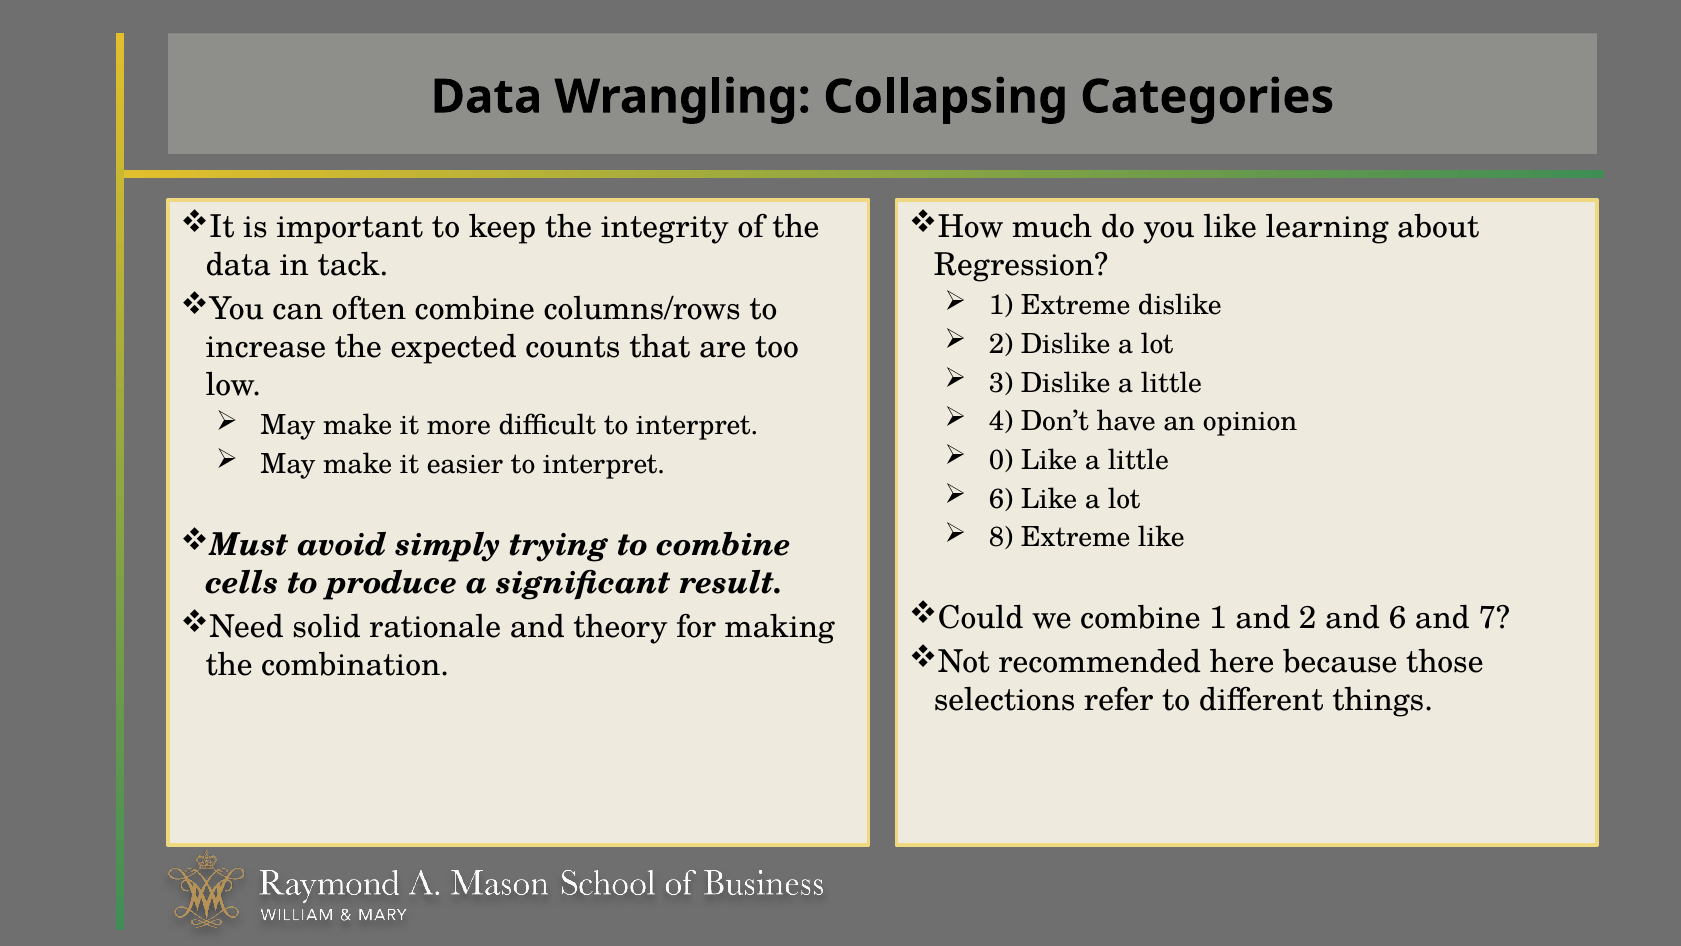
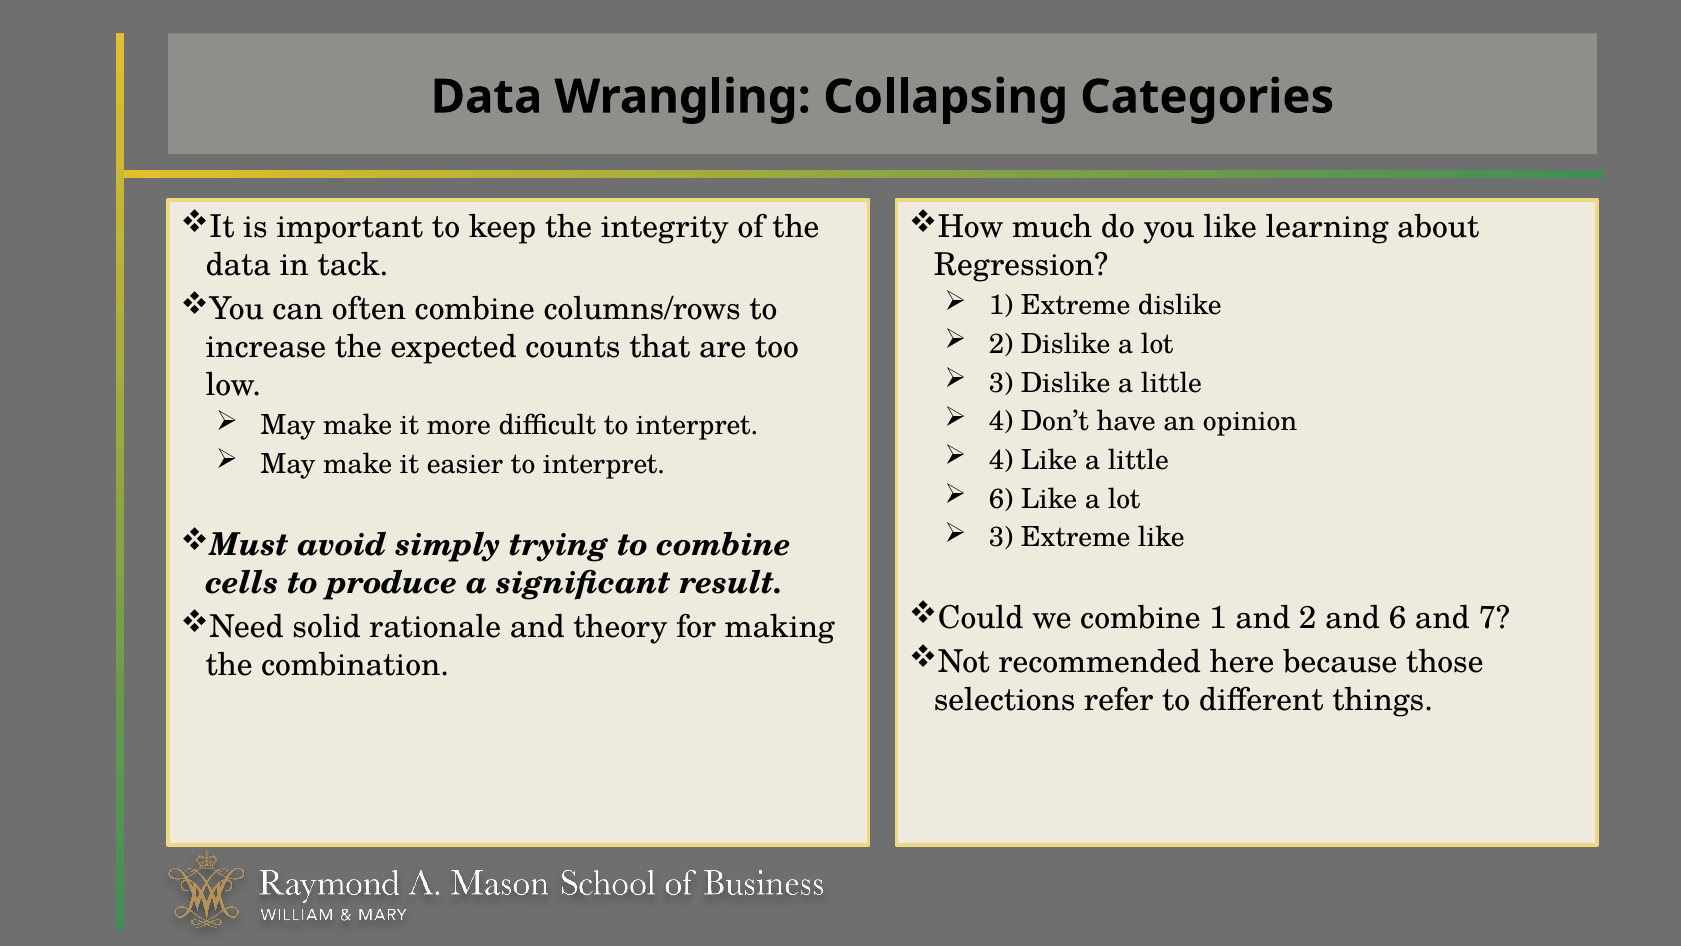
0 at (1001, 460): 0 -> 4
8 at (1001, 537): 8 -> 3
